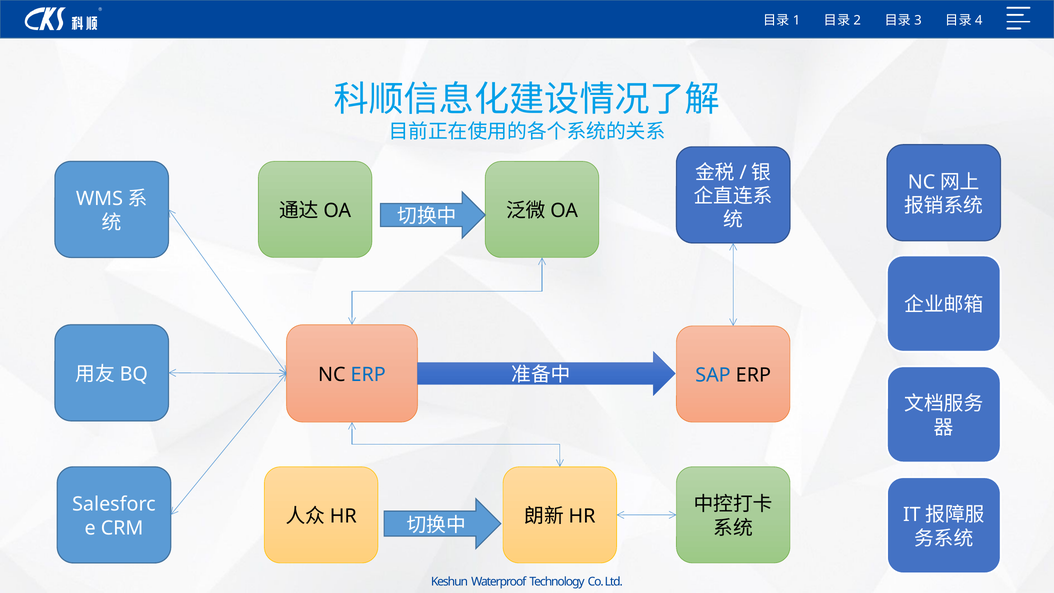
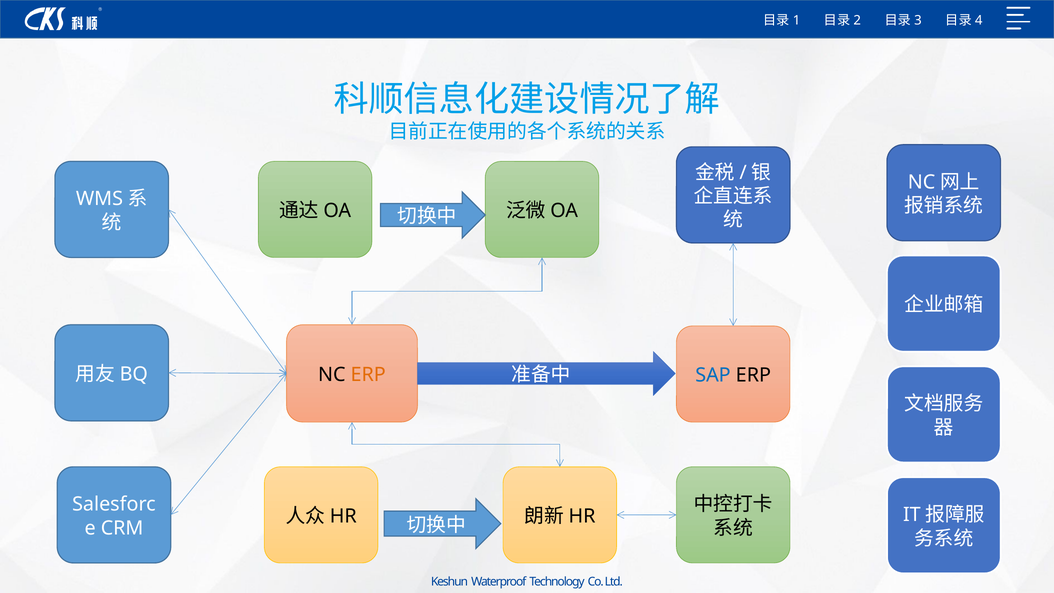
ERP at (368, 375) colour: blue -> orange
